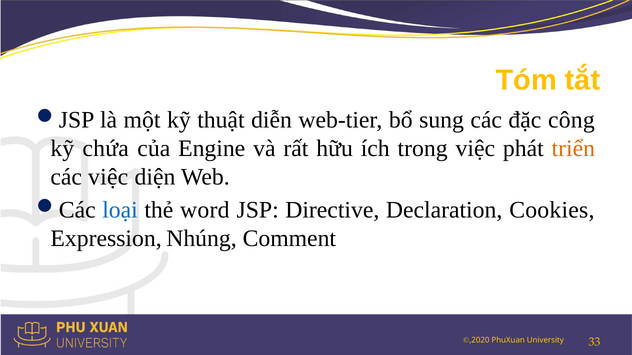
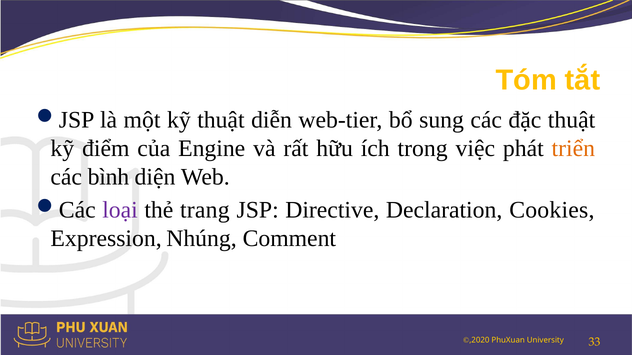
đặc công: công -> thuật
chứa: chứa -> điểm
các việc: việc -> bình
loại colour: blue -> purple
word: word -> trang
